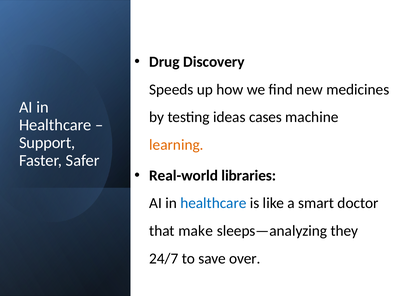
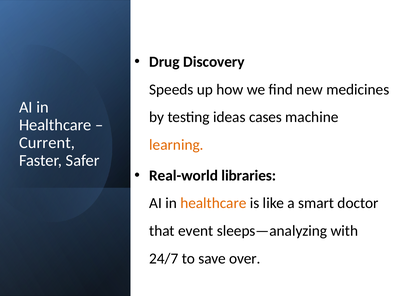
Support: Support -> Current
healthcare at (213, 203) colour: blue -> orange
make: make -> event
they: they -> with
